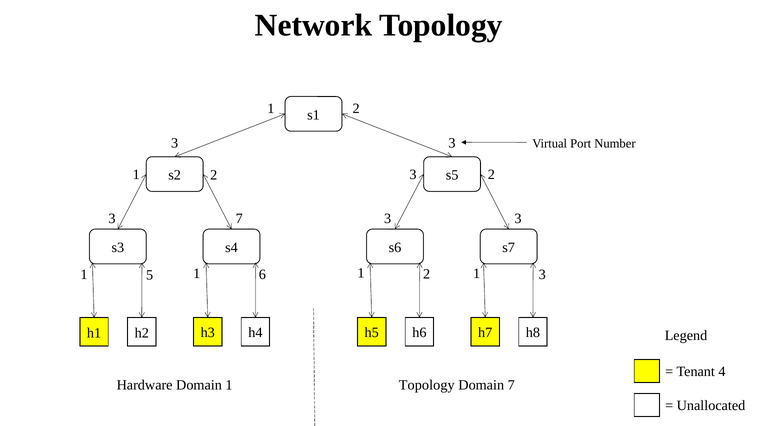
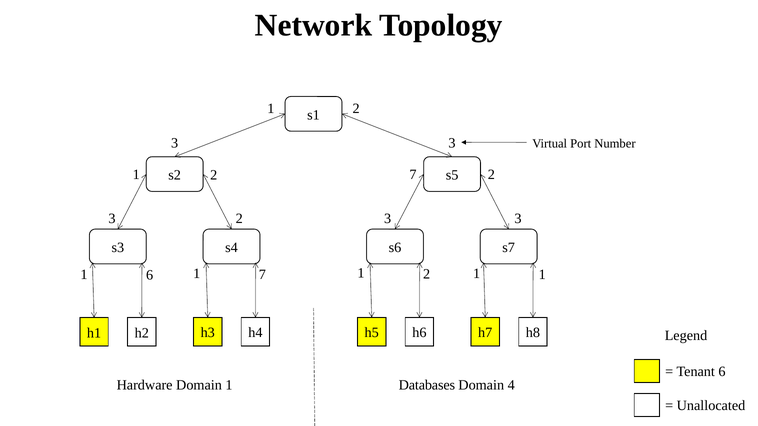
3 at (413, 175): 3 -> 7
7 at (239, 219): 7 -> 2
1 5: 5 -> 6
6 at (262, 275): 6 -> 7
1 2 1 3: 3 -> 1
Tenant 4: 4 -> 6
1 Topology: Topology -> Databases
Domain 7: 7 -> 4
